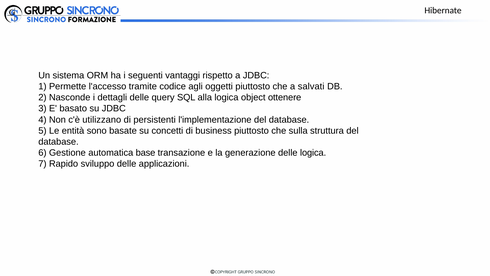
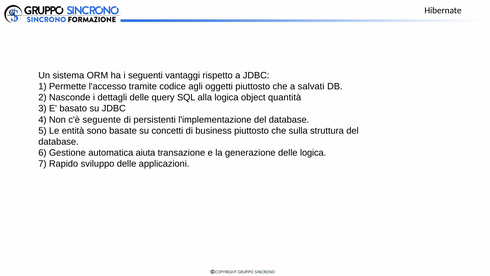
ottenere: ottenere -> quantità
utilizzano: utilizzano -> seguente
base: base -> aiuta
